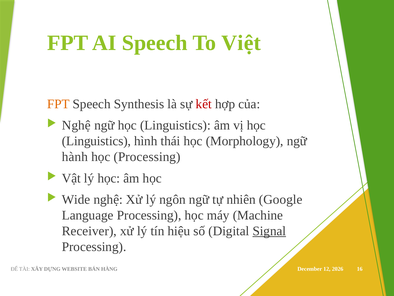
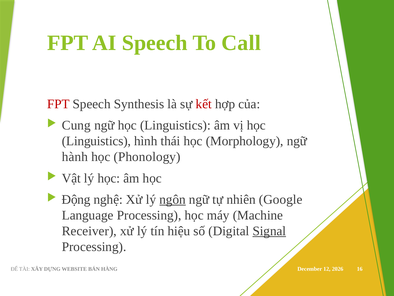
Việt: Việt -> Call
FPT at (58, 104) colour: orange -> red
Nghệ at (76, 125): Nghệ -> Cung
học Processing: Processing -> Phonology
Wide: Wide -> Động
ngôn underline: none -> present
